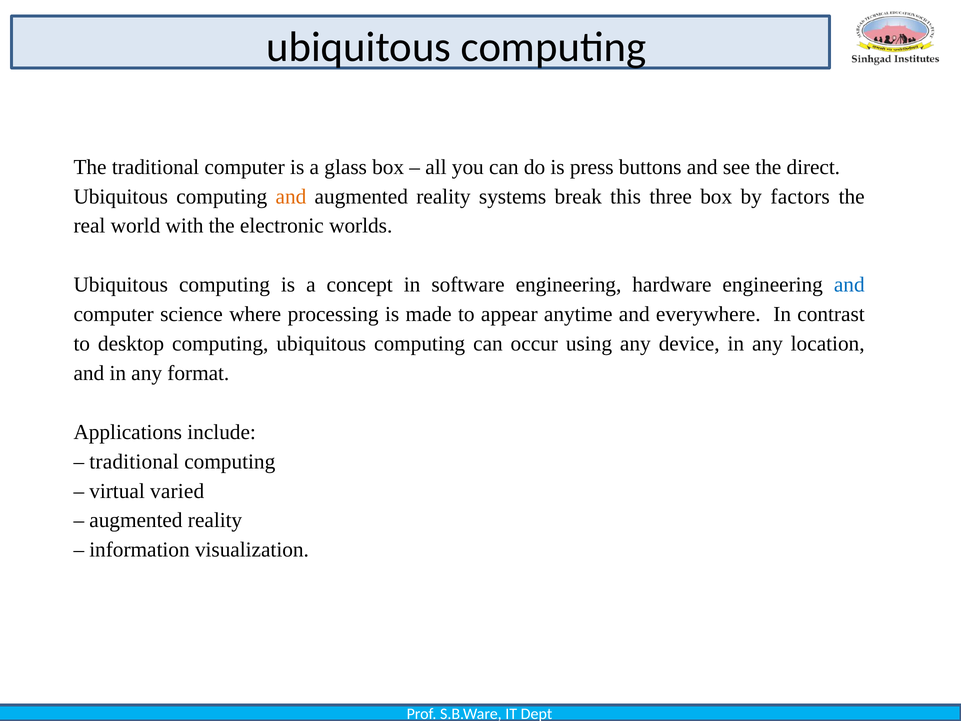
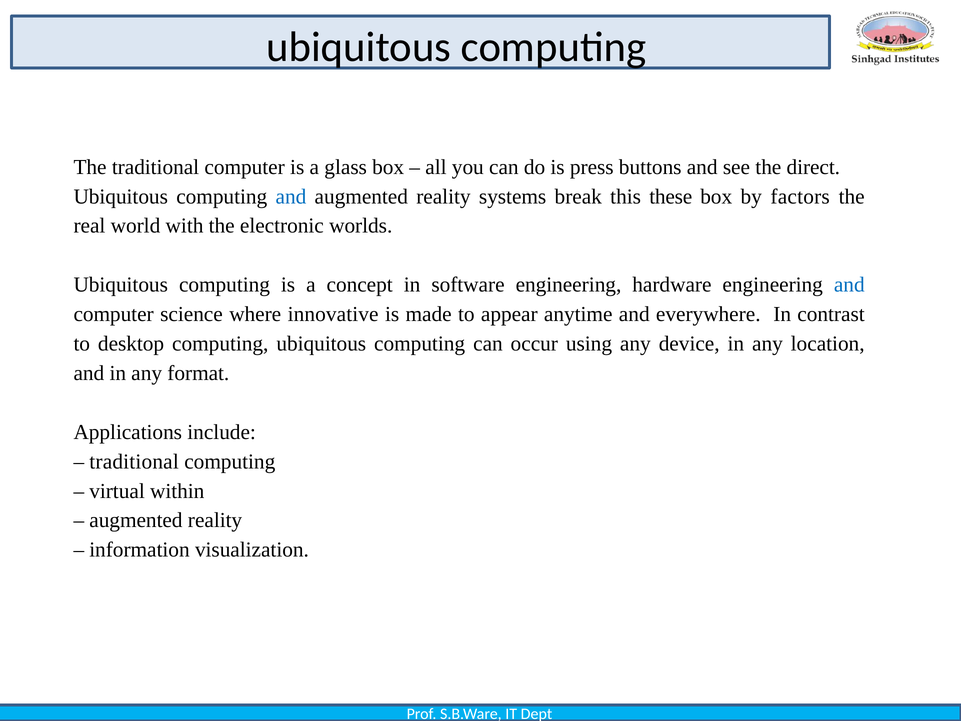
and at (291, 196) colour: orange -> blue
three: three -> these
processing: processing -> innovative
varied: varied -> within
